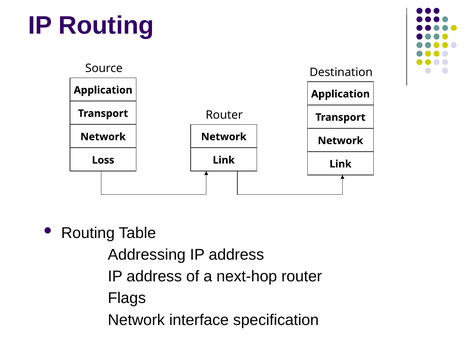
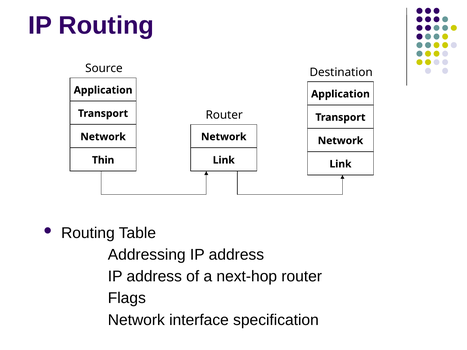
Loss: Loss -> Thin
